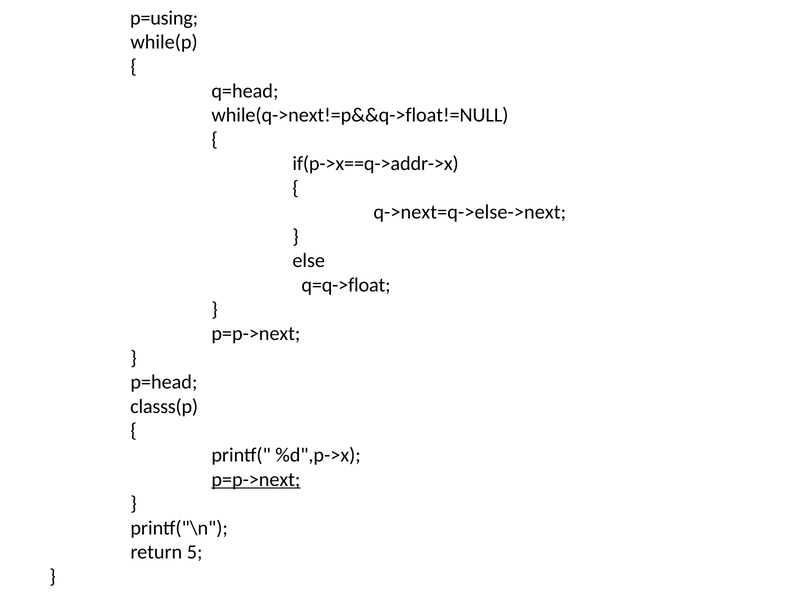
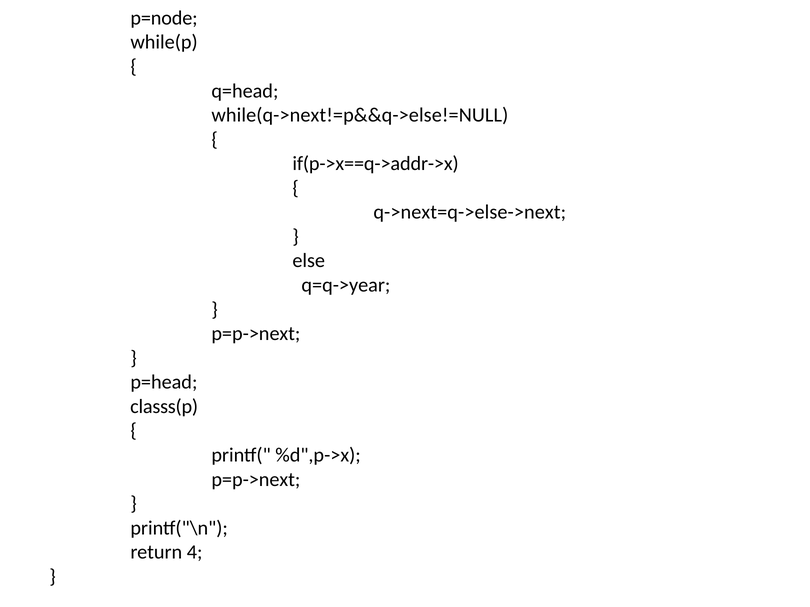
p=using: p=using -> p=node
while(q->next!=p&&q->float!=NULL: while(q->next!=p&&q->float!=NULL -> while(q->next!=p&&q->else!=NULL
q=q->float: q=q->float -> q=q->year
p=p->next at (256, 480) underline: present -> none
5: 5 -> 4
